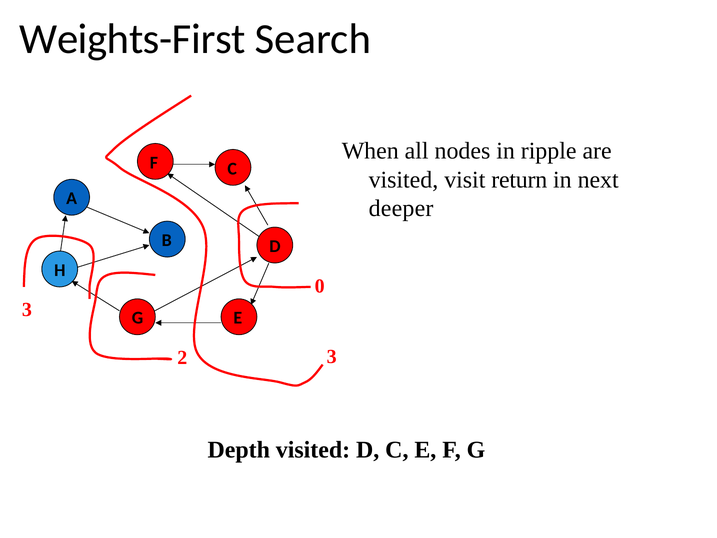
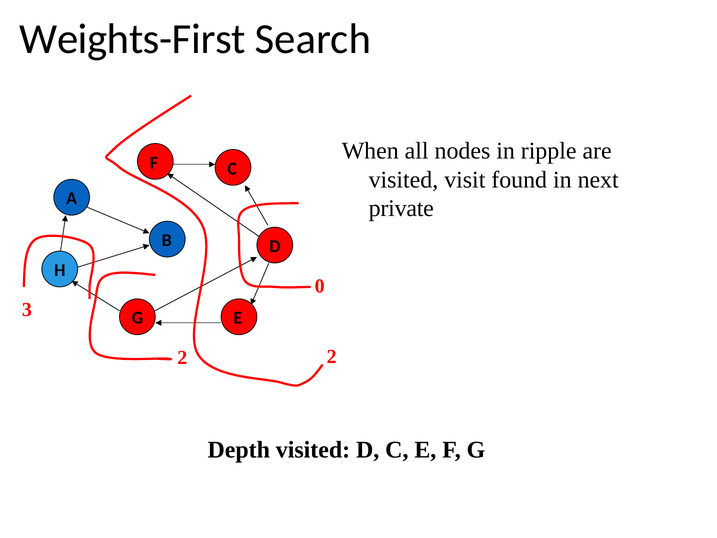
return: return -> found
deeper: deeper -> private
2 3: 3 -> 2
